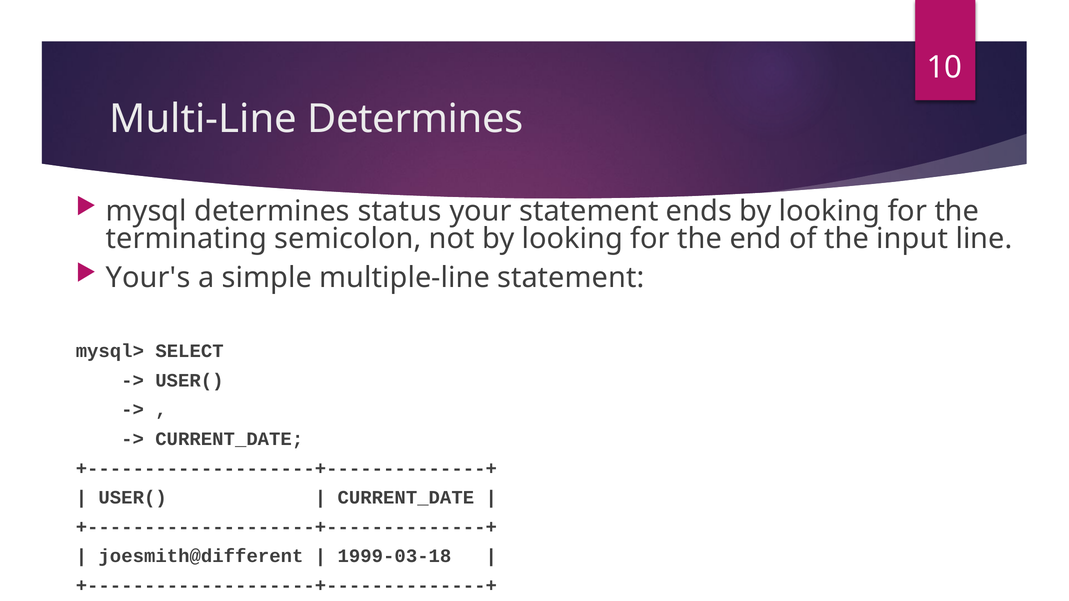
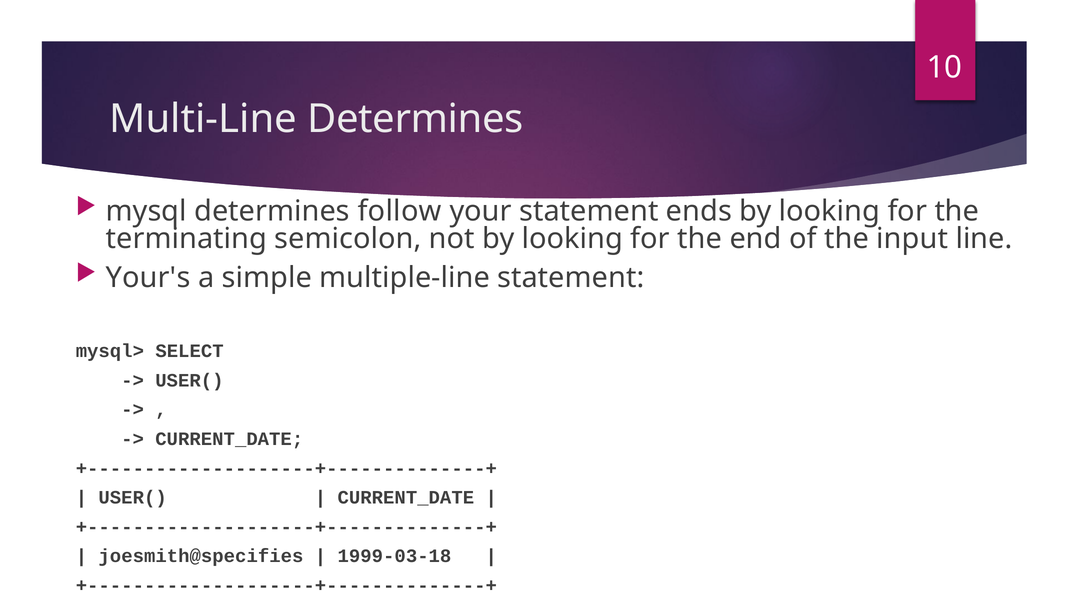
status: status -> follow
joesmith@different: joesmith@different -> joesmith@specifies
